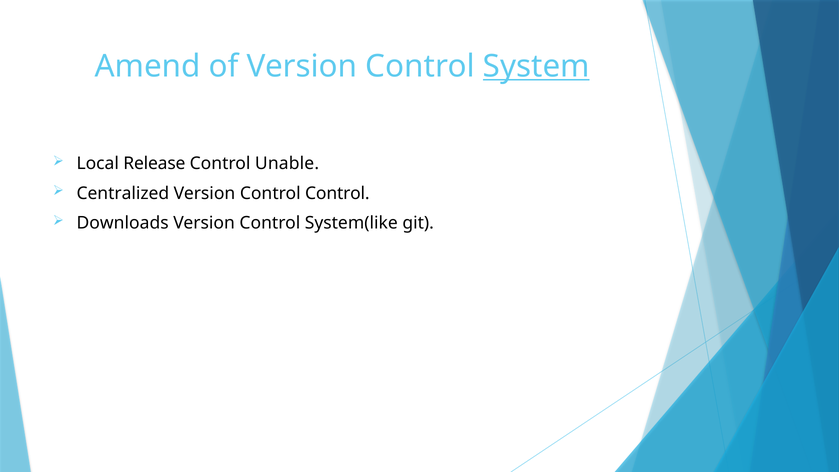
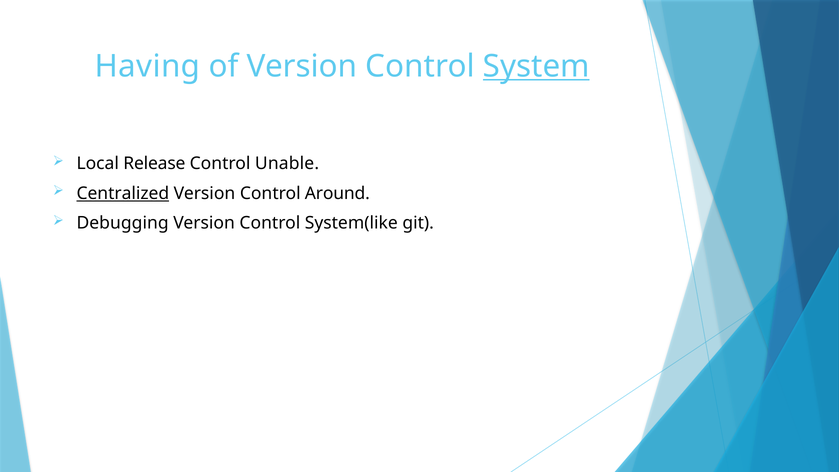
Amend: Amend -> Having
Centralized underline: none -> present
Control Control: Control -> Around
Downloads: Downloads -> Debugging
